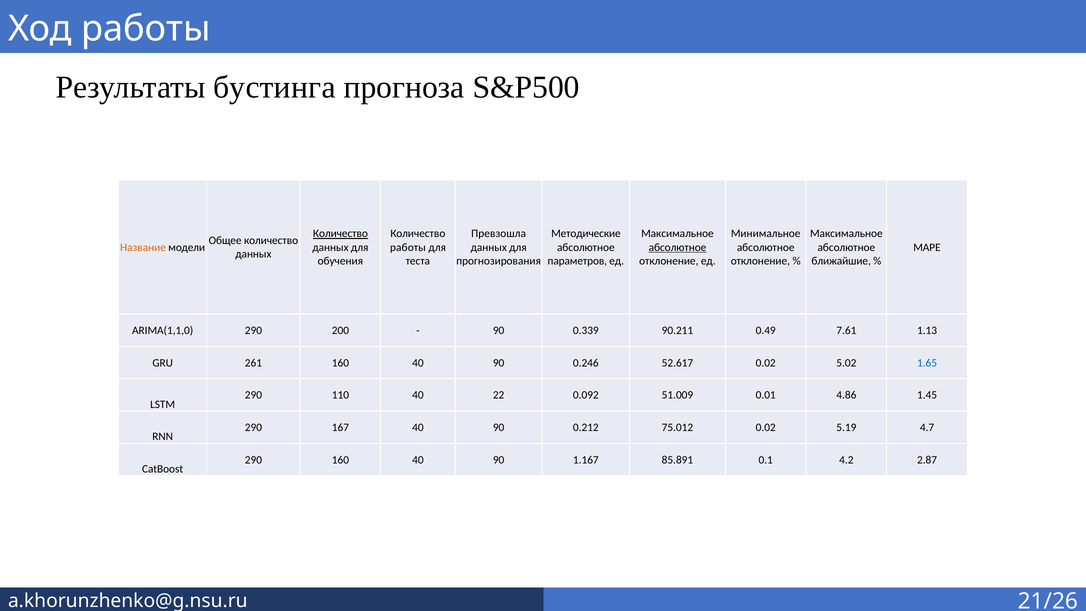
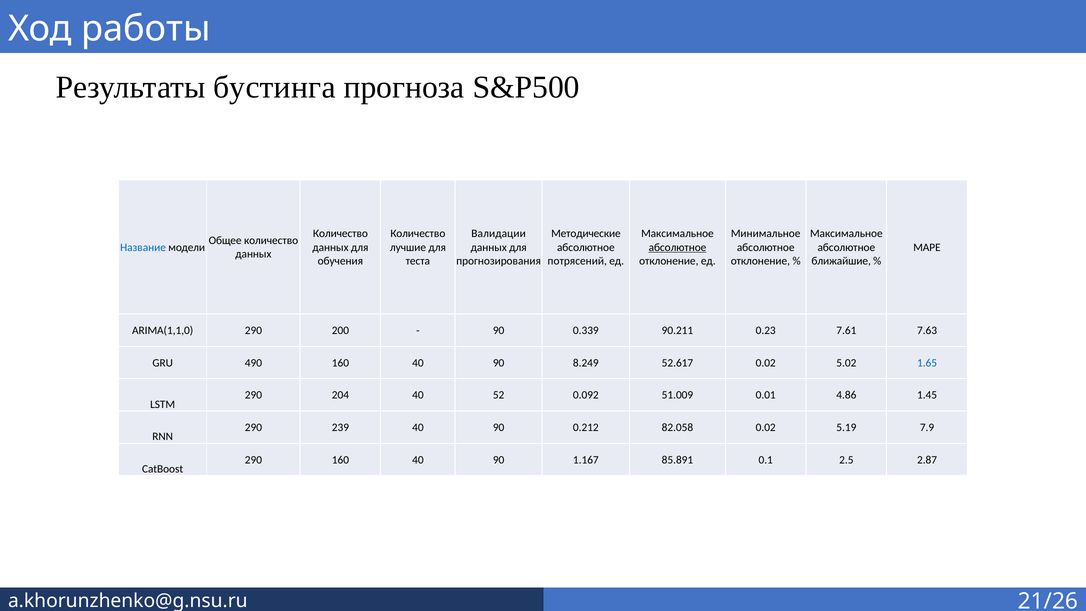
Количество at (340, 234) underline: present -> none
Превзошла: Превзошла -> Валидации
Название colour: orange -> blue
работы at (408, 247): работы -> лучшие
параметров: параметров -> потрясений
0.49: 0.49 -> 0.23
1.13: 1.13 -> 7.63
261: 261 -> 490
0.246: 0.246 -> 8.249
110: 110 -> 204
22: 22 -> 52
167: 167 -> 239
75.012: 75.012 -> 82.058
4.7: 4.7 -> 7.9
4.2: 4.2 -> 2.5
